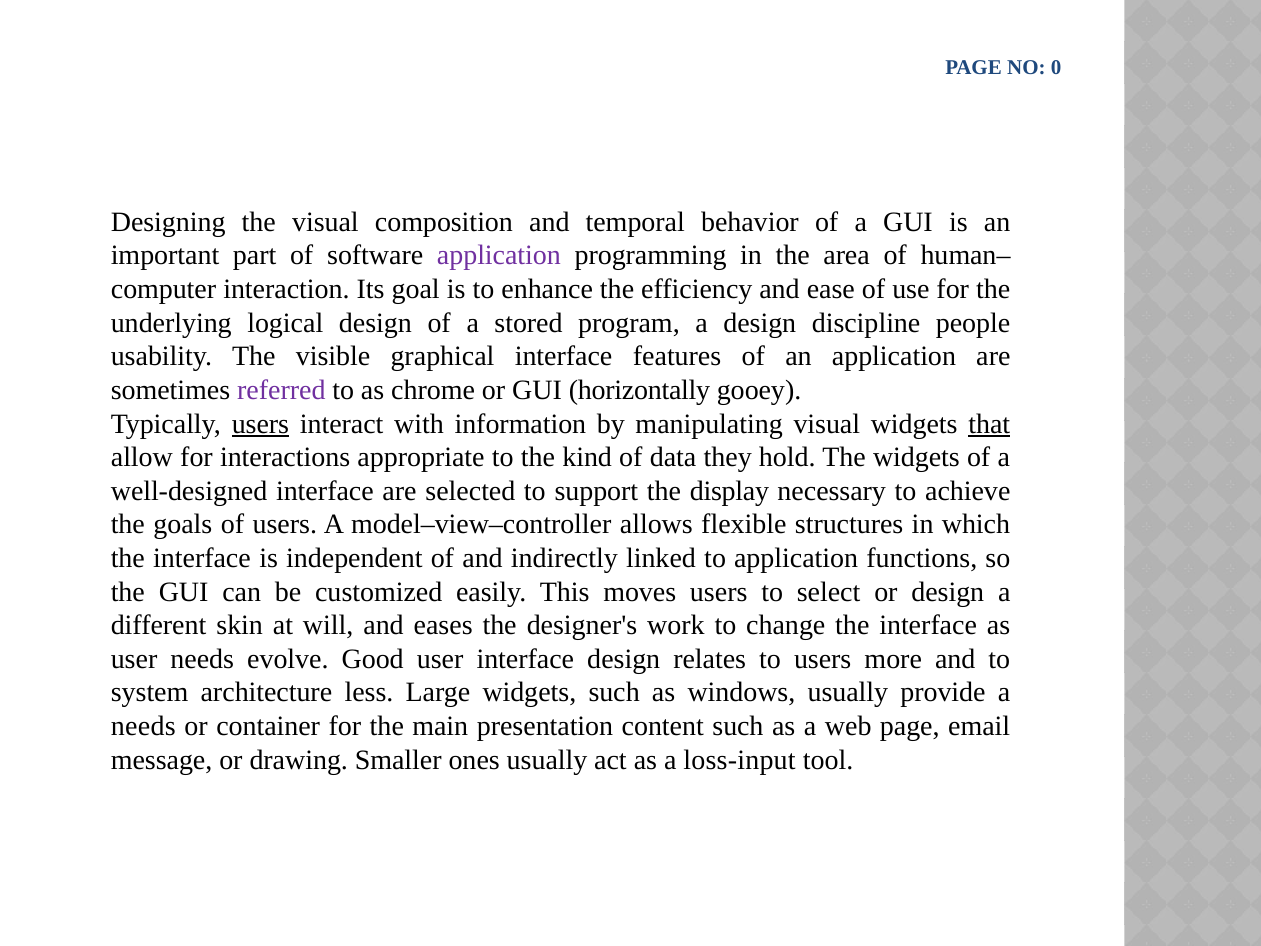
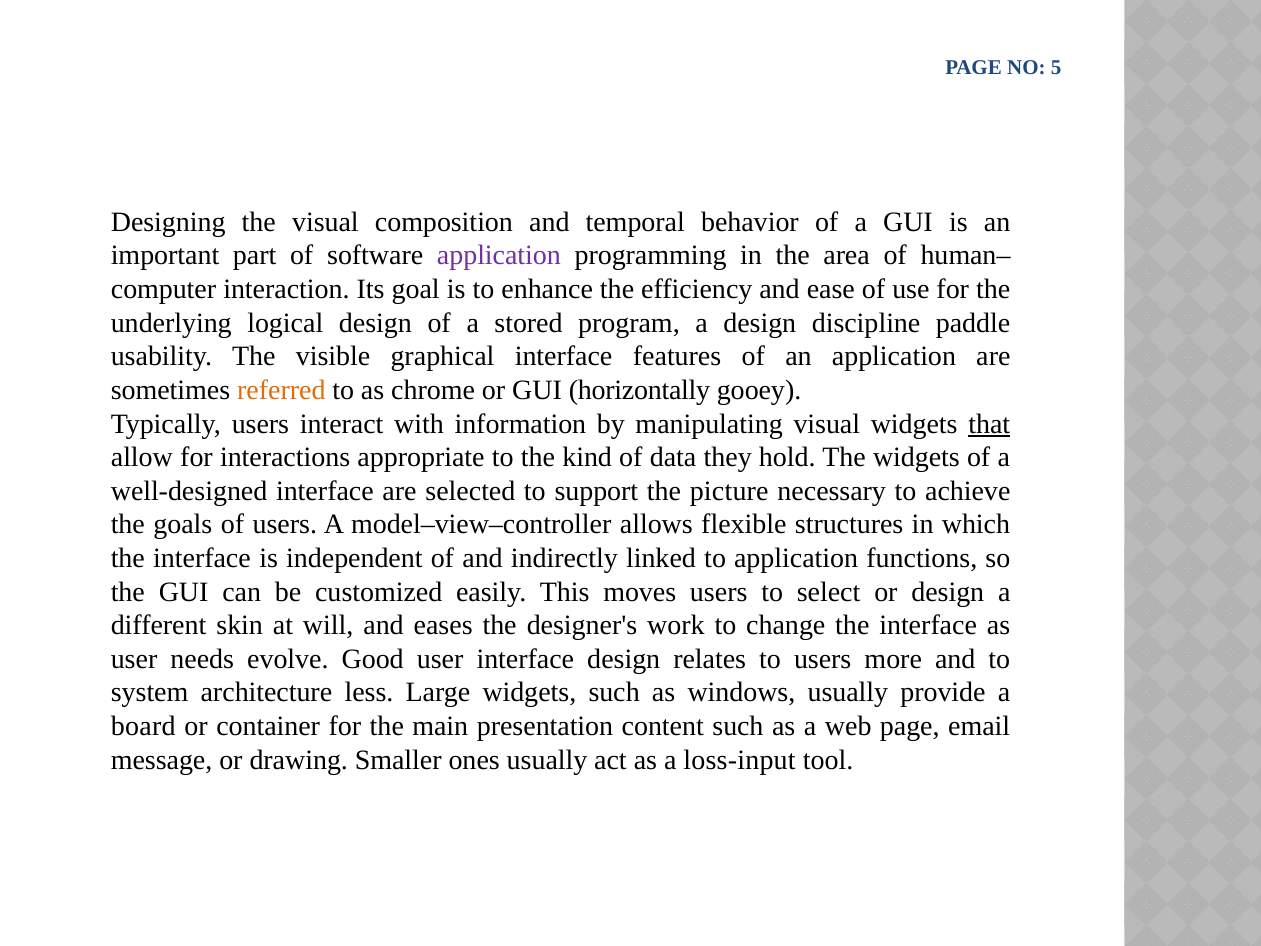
0: 0 -> 5
people: people -> paddle
referred colour: purple -> orange
users at (260, 424) underline: present -> none
display: display -> picture
needs at (143, 726): needs -> board
